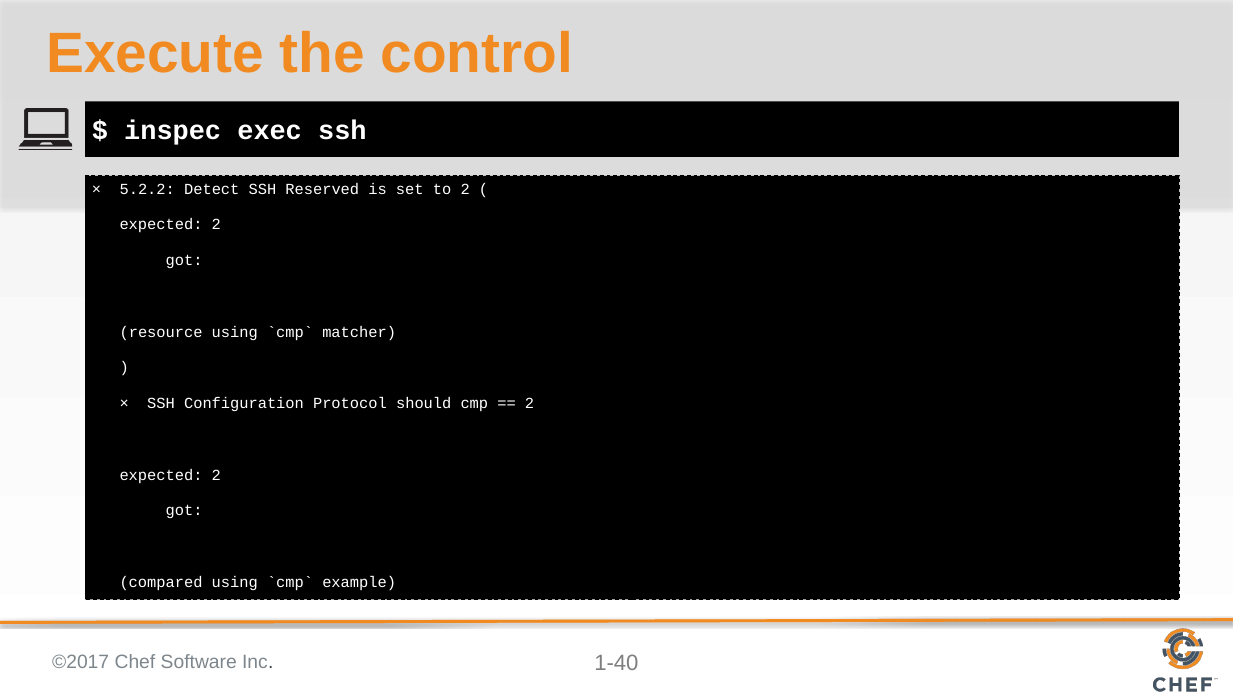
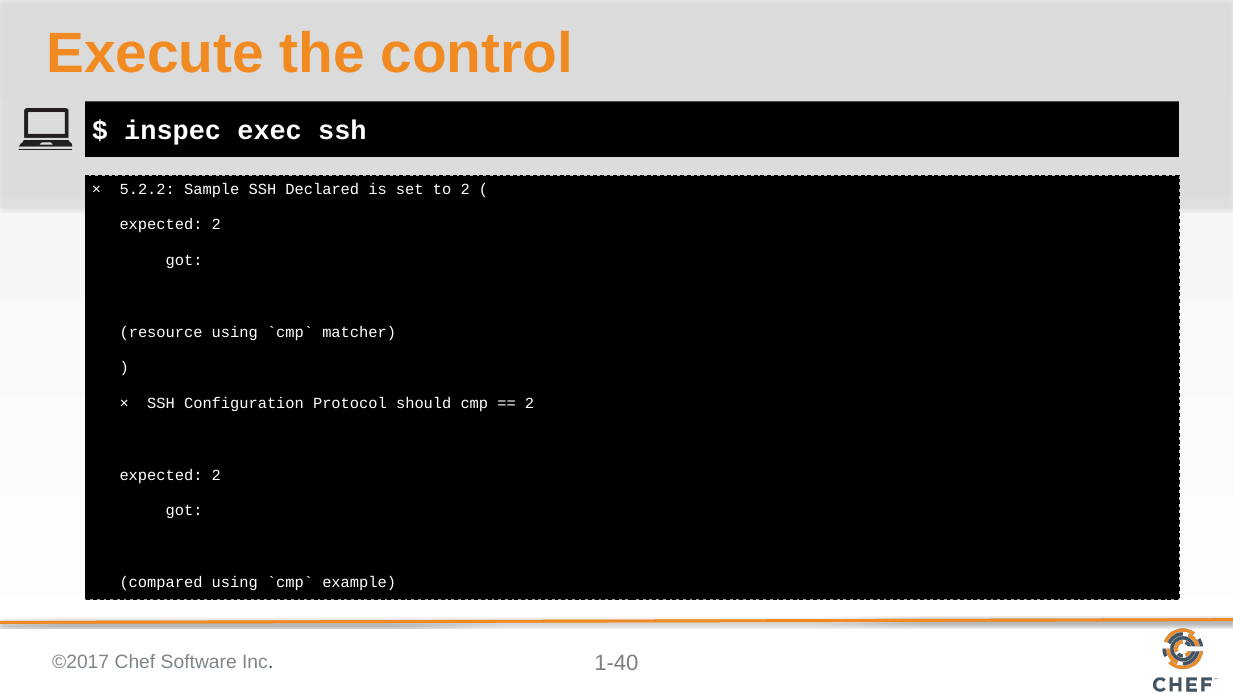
Detect: Detect -> Sample
Reserved: Reserved -> Declared
